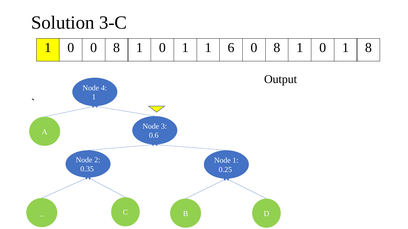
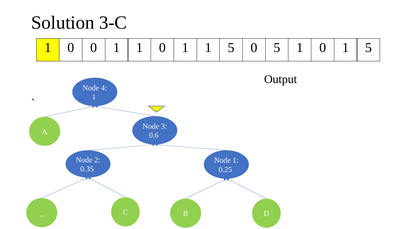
0 0 8: 8 -> 1
1 1 6: 6 -> 5
8 at (277, 48): 8 -> 5
0 1 8: 8 -> 5
